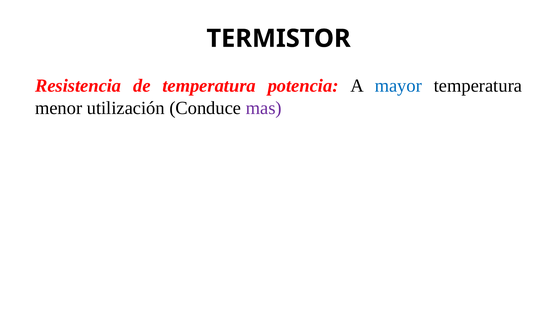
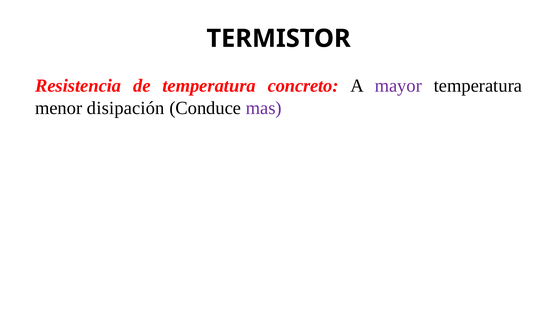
potencia: potencia -> concreto
mayor colour: blue -> purple
utilización: utilización -> disipación
